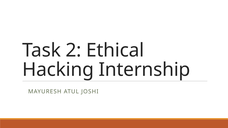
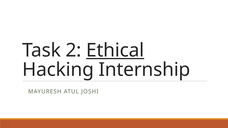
Ethical underline: none -> present
